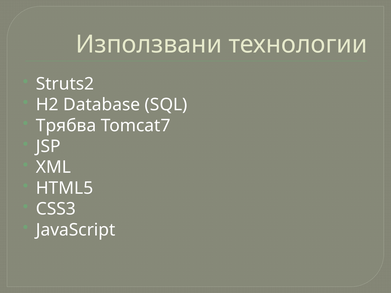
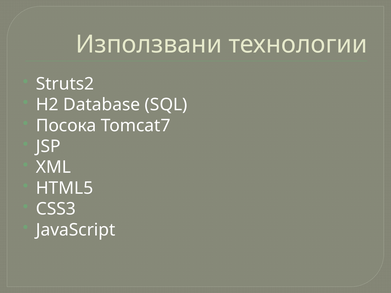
Трябва: Трябва -> Посока
